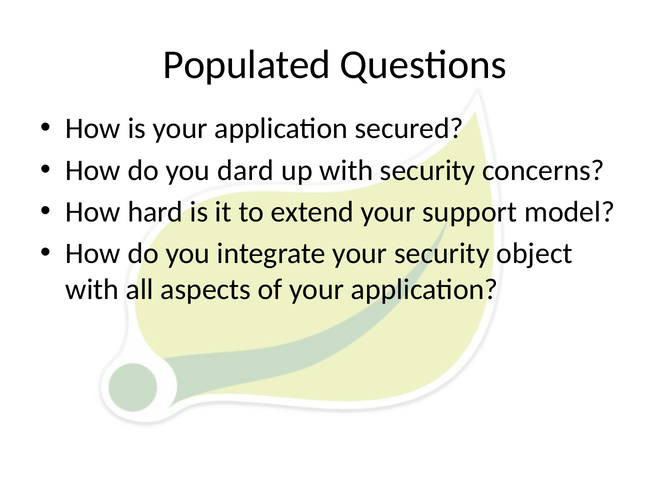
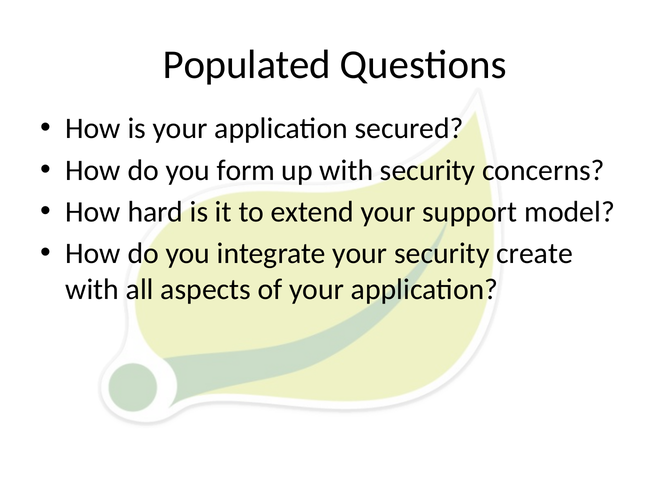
dard: dard -> form
object: object -> create
